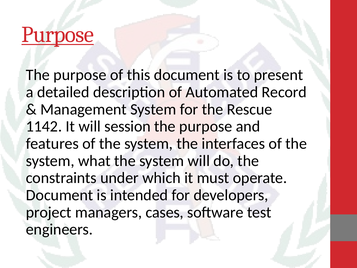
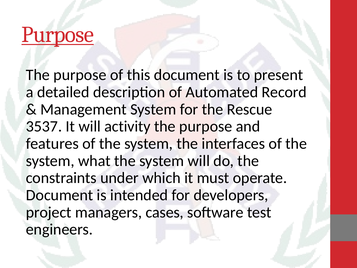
1142: 1142 -> 3537
session: session -> activity
